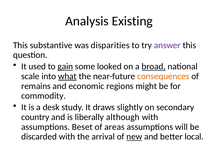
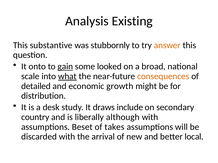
disparities: disparities -> stubbornly
answer colour: purple -> orange
used: used -> onto
broad underline: present -> none
remains: remains -> detailed
regions: regions -> growth
commodity: commodity -> distribution
slightly: slightly -> include
areas: areas -> takes
new underline: present -> none
